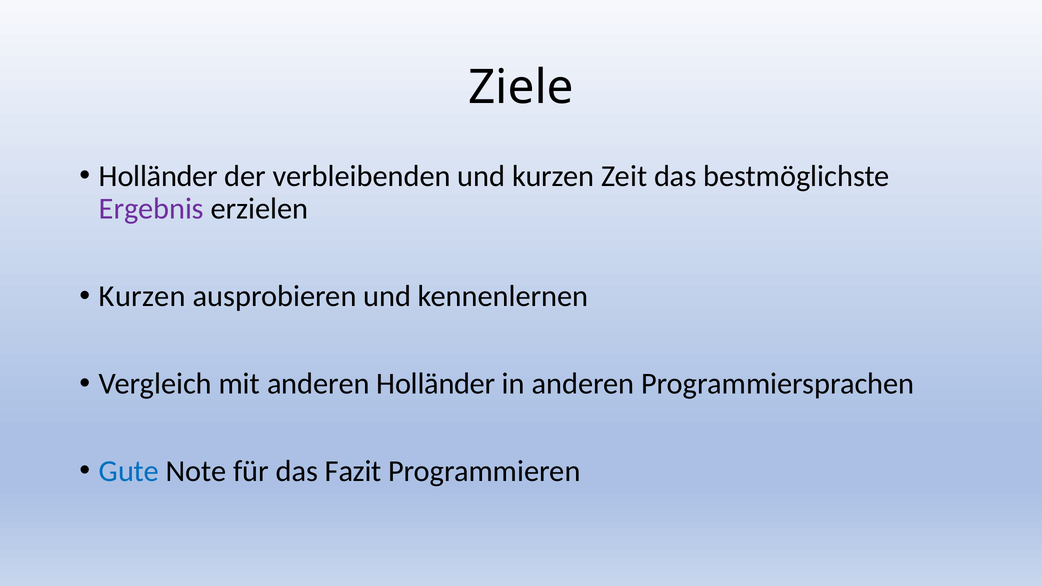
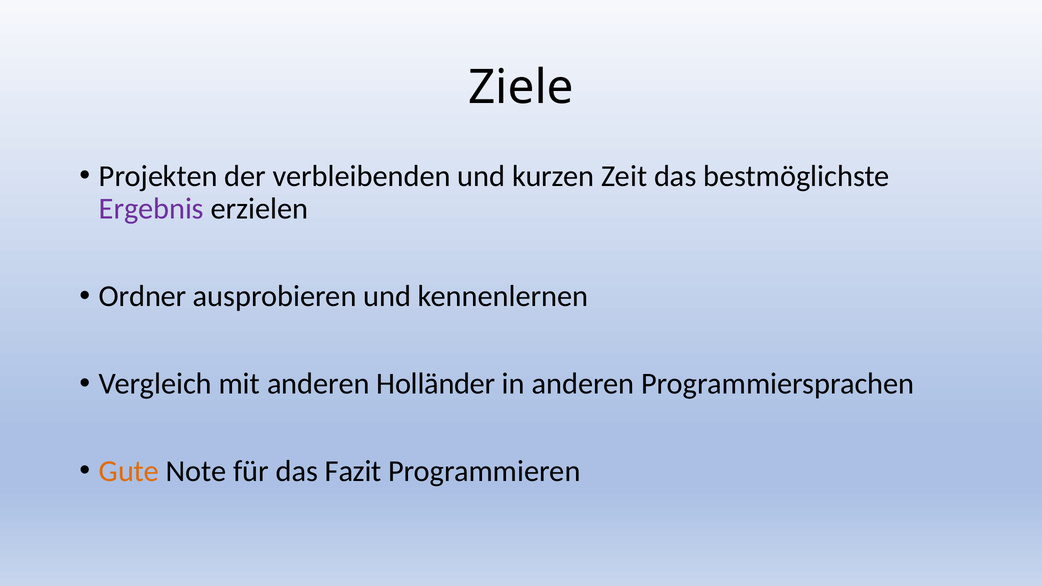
Holländer at (158, 176): Holländer -> Projekten
Kurzen at (142, 296): Kurzen -> Ordner
Gute colour: blue -> orange
